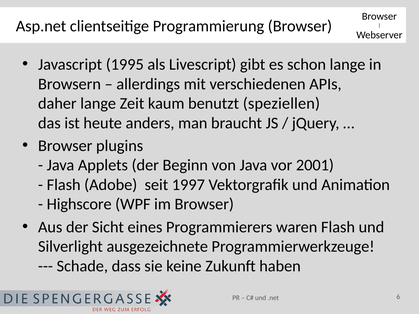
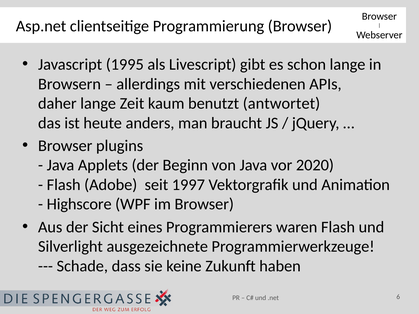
speziellen: speziellen -> antwortet
2001: 2001 -> 2020
